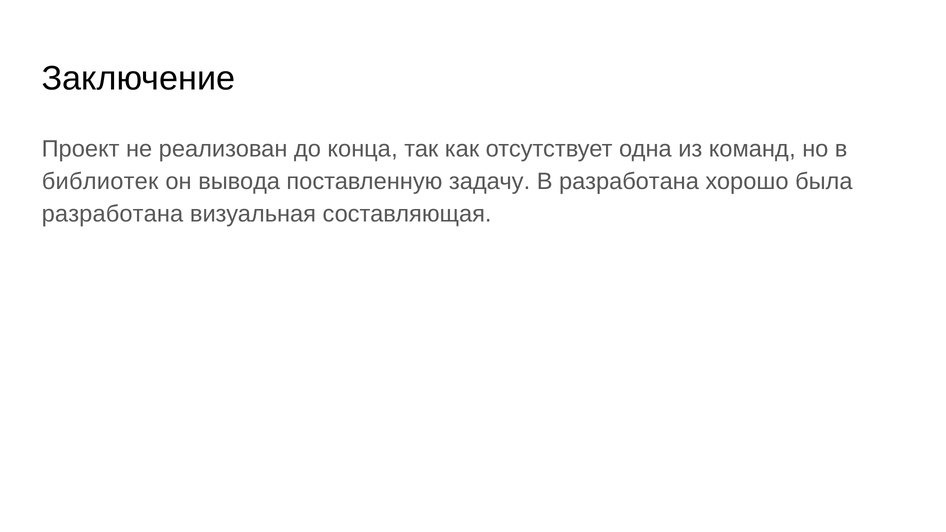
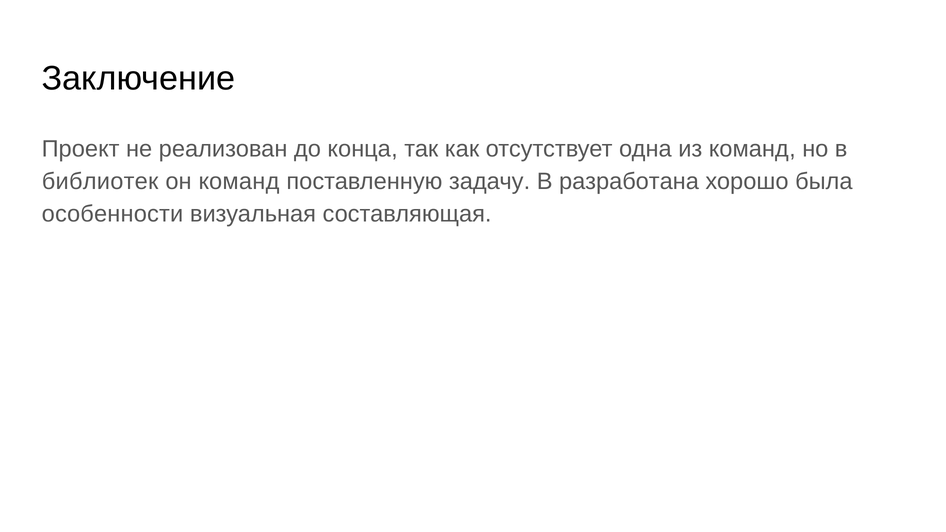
он вывода: вывода -> команд
разработана at (112, 214): разработана -> особенности
